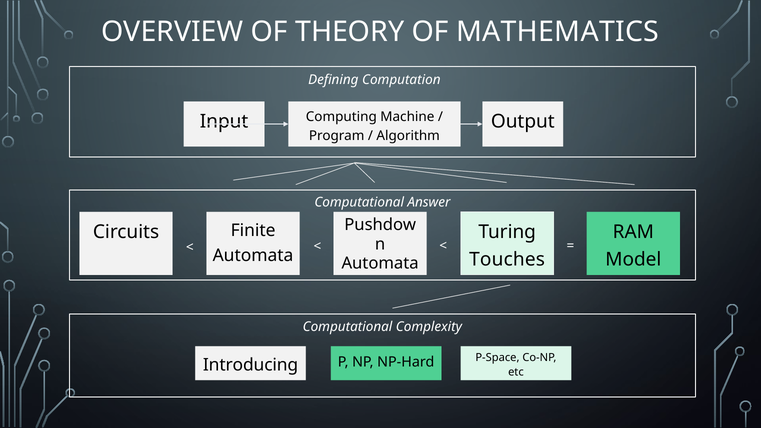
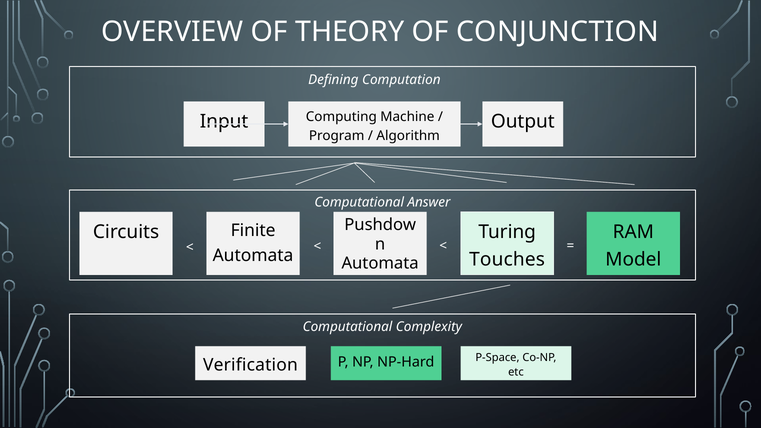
MATHEMATICS: MATHEMATICS -> CONJUNCTION
Introducing: Introducing -> Verification
